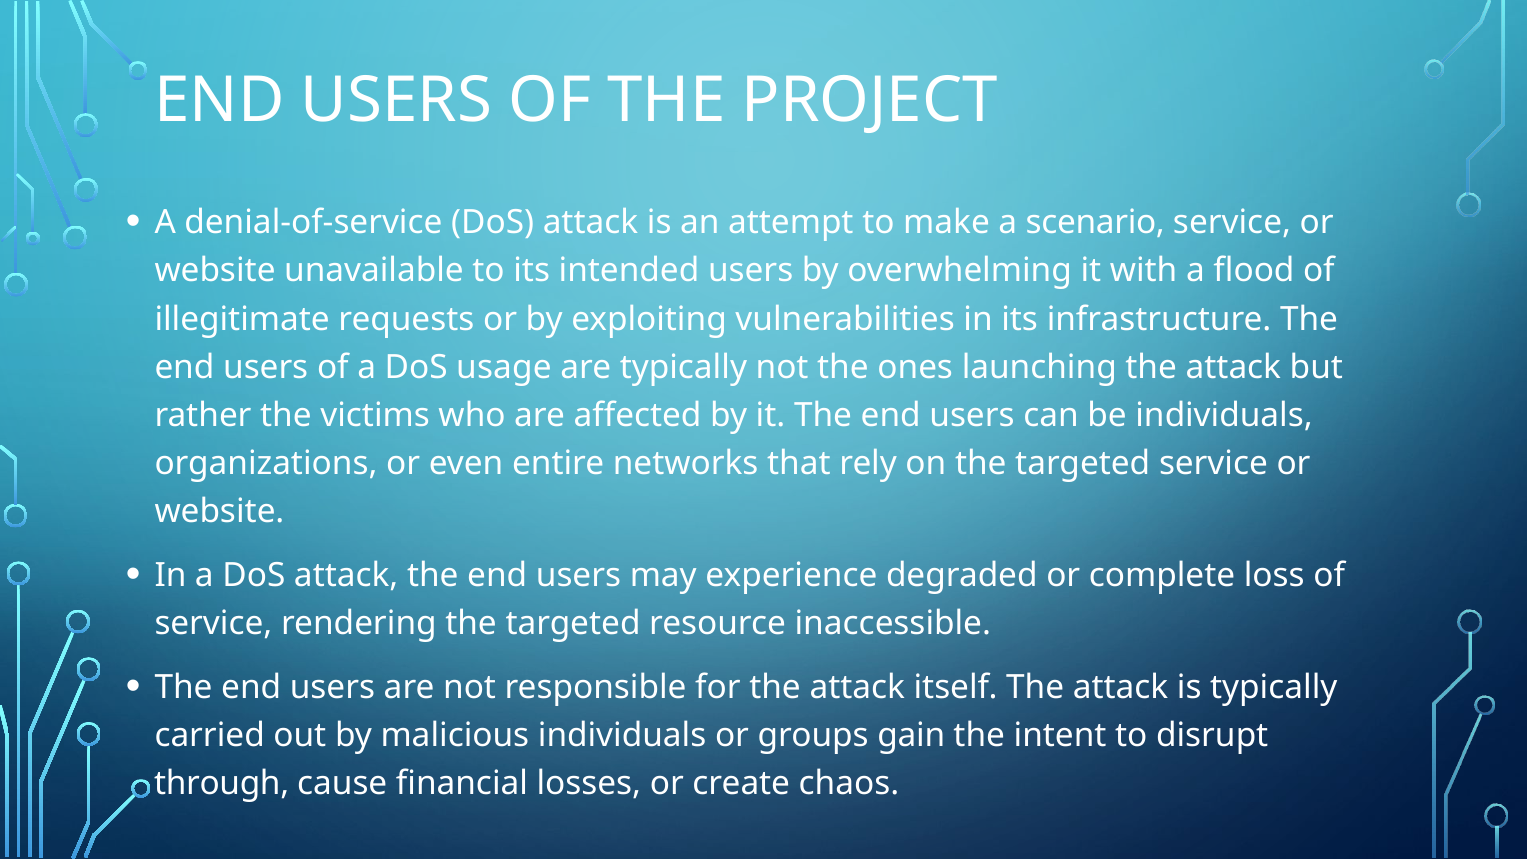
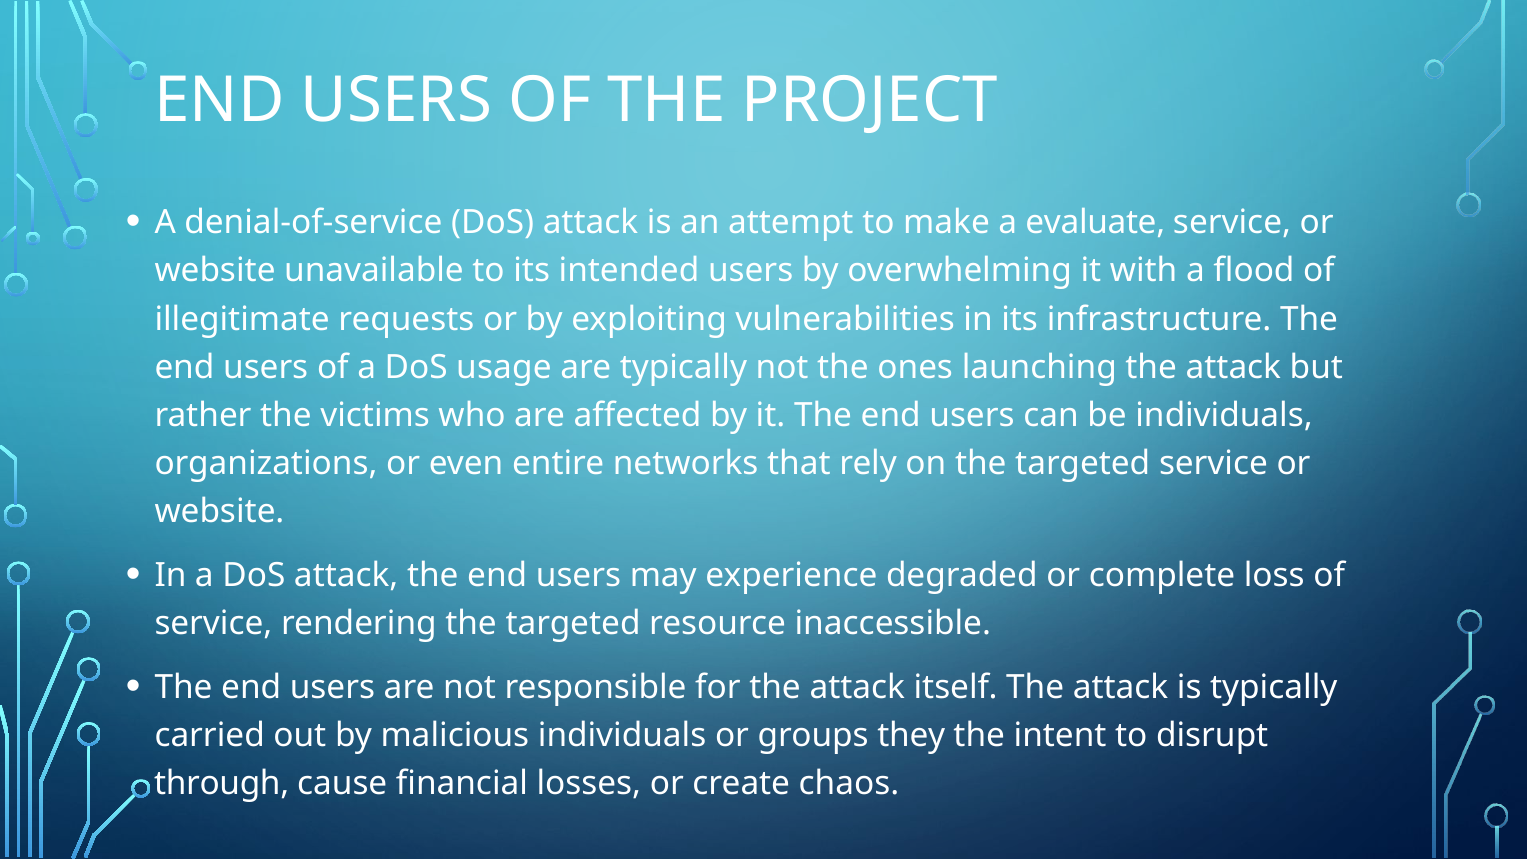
scenario: scenario -> evaluate
gain: gain -> they
